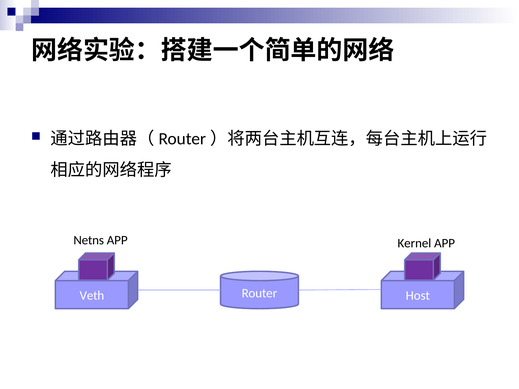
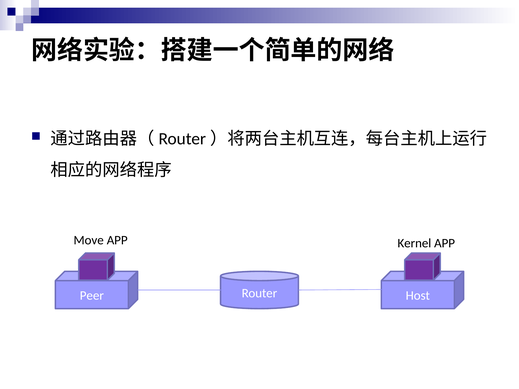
Netns: Netns -> Move
Veth: Veth -> Peer
